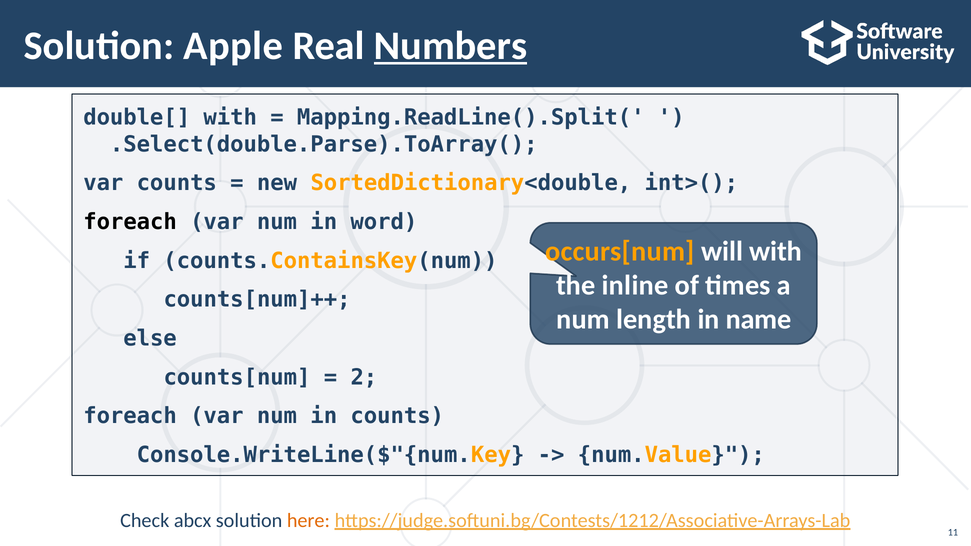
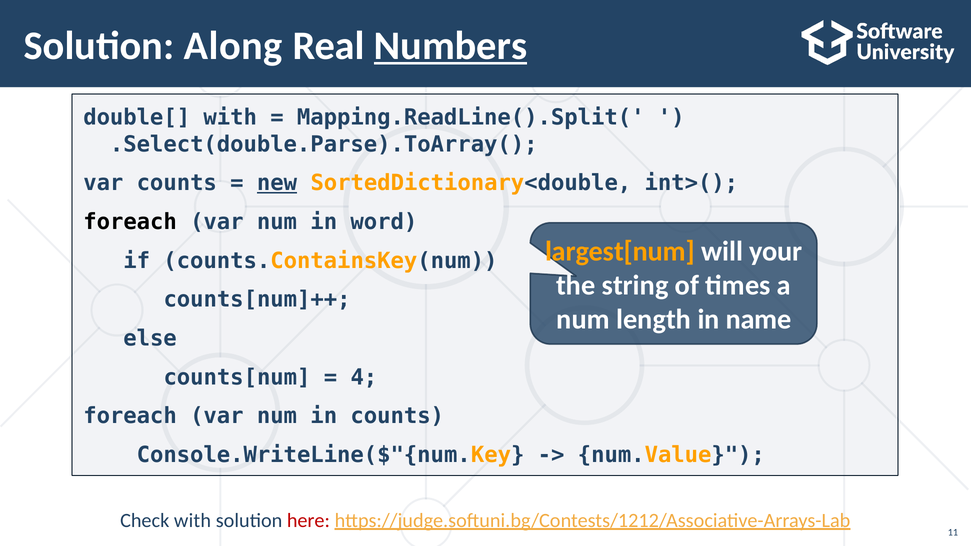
Apple: Apple -> Along
new underline: none -> present
occurs[num: occurs[num -> largest[num
will with: with -> your
inline: inline -> string
2: 2 -> 4
Check abcx: abcx -> with
here colour: orange -> red
